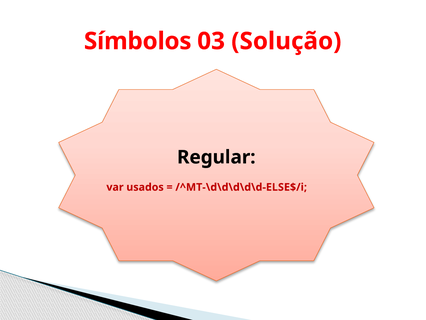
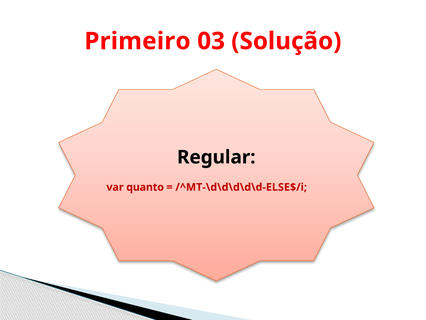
Símbolos: Símbolos -> Primeiro
usados: usados -> quanto
